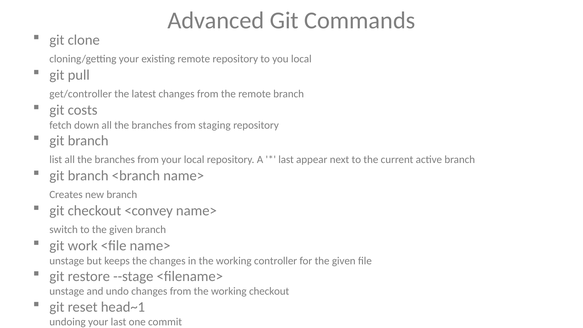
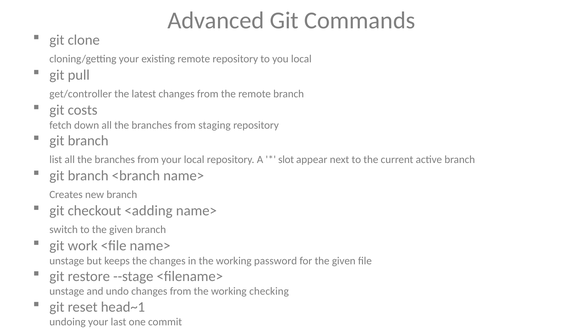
last at (286, 159): last -> slot
<convey: <convey -> <adding
controller: controller -> password
working checkout: checkout -> checking
